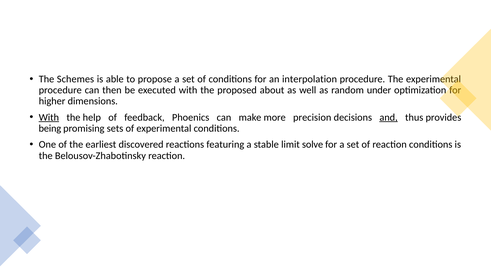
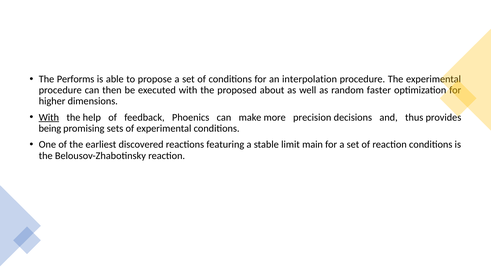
Schemes: Schemes -> Performs
under: under -> faster
and underline: present -> none
solve: solve -> main
